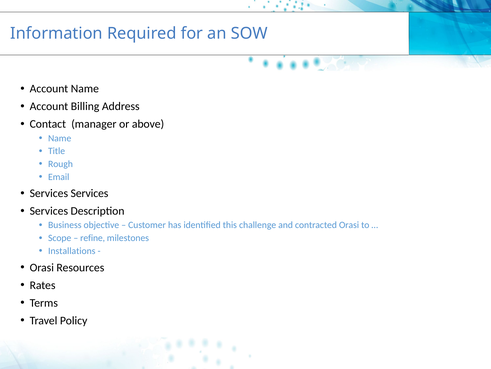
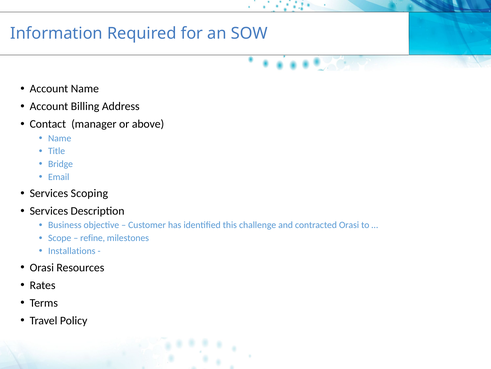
Rough: Rough -> Bridge
Services Services: Services -> Scoping
